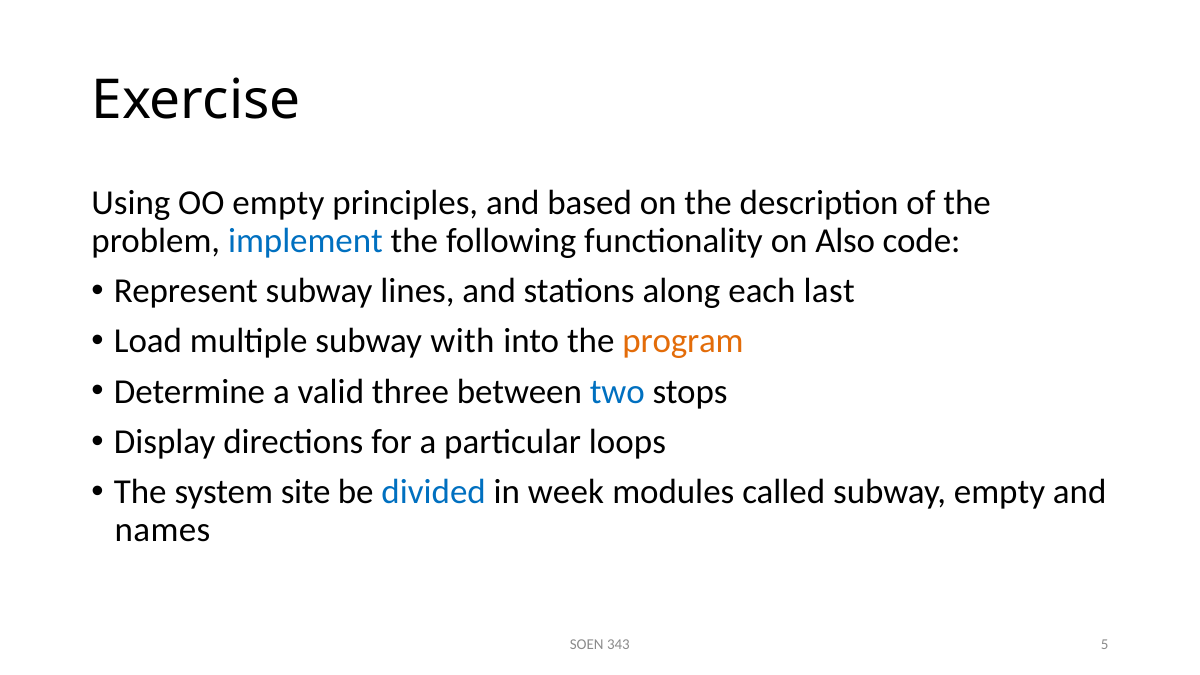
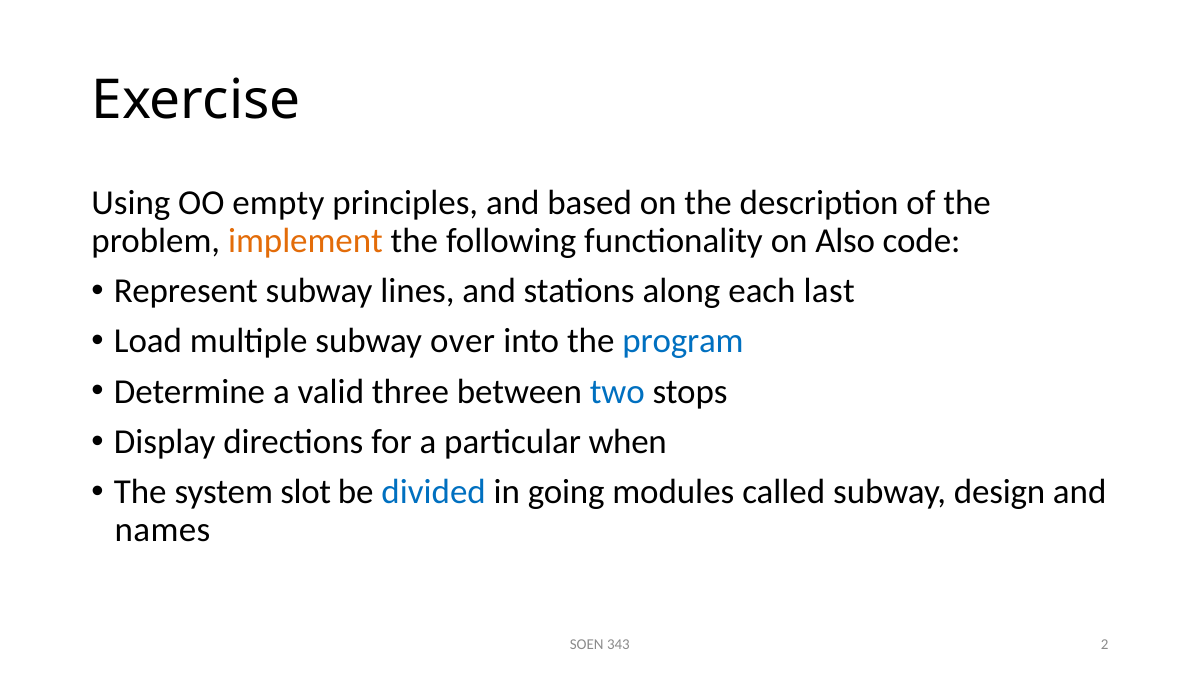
implement colour: blue -> orange
with: with -> over
program colour: orange -> blue
loops: loops -> when
site: site -> slot
week: week -> going
subway empty: empty -> design
5: 5 -> 2
